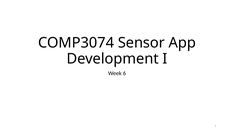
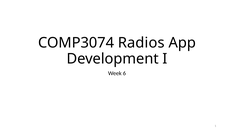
Sensor: Sensor -> Radios
